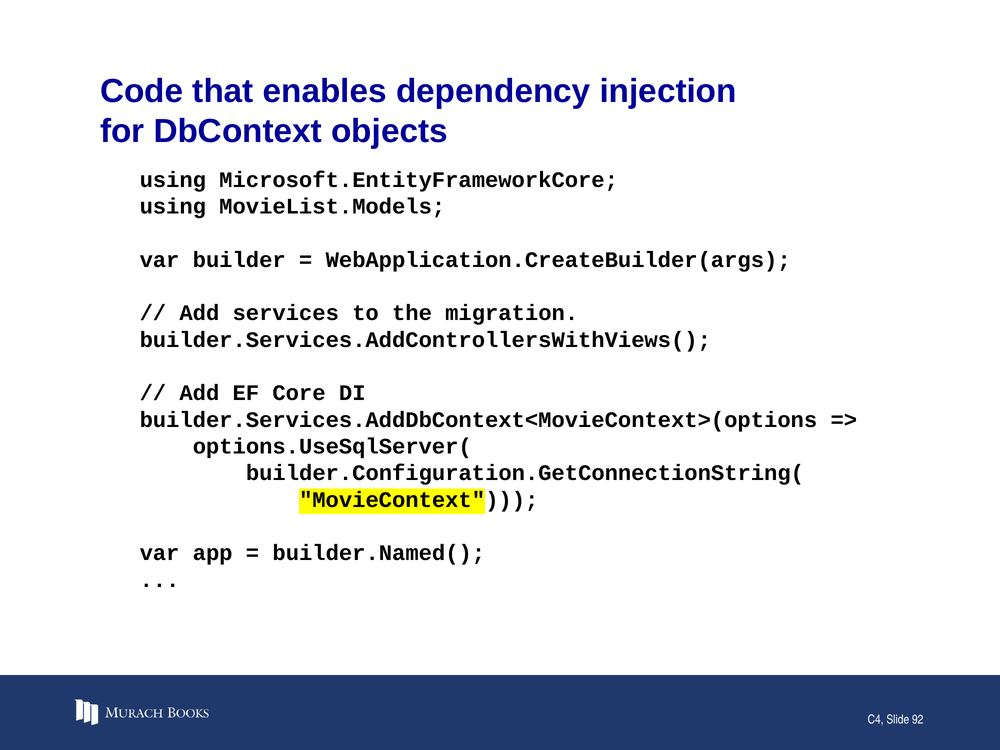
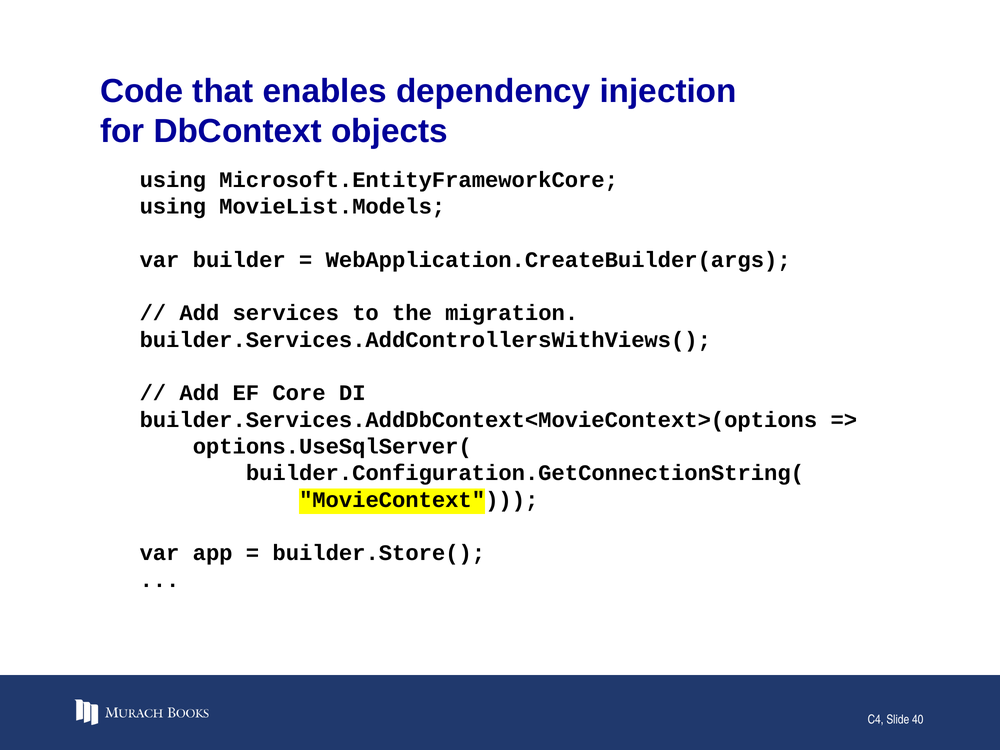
builder.Named(: builder.Named( -> builder.Store(
92: 92 -> 40
